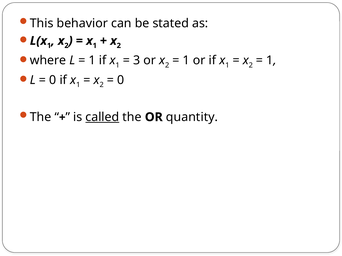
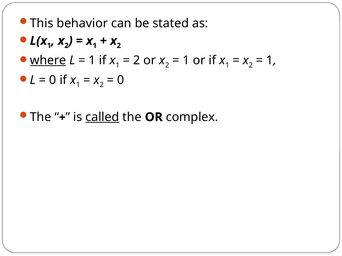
where underline: none -> present
3 at (137, 61): 3 -> 2
quantity: quantity -> complex
